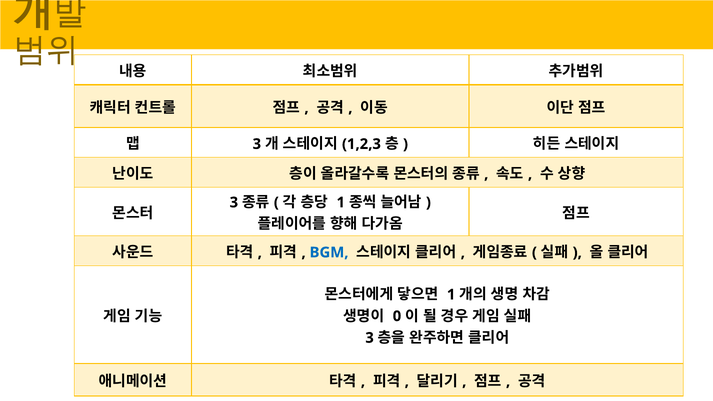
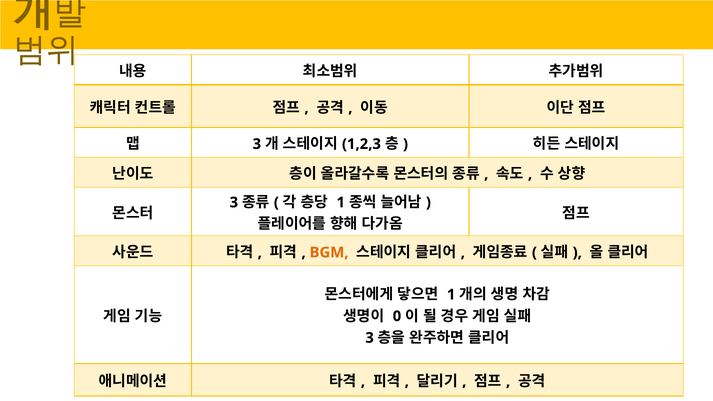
BGM colour: blue -> orange
